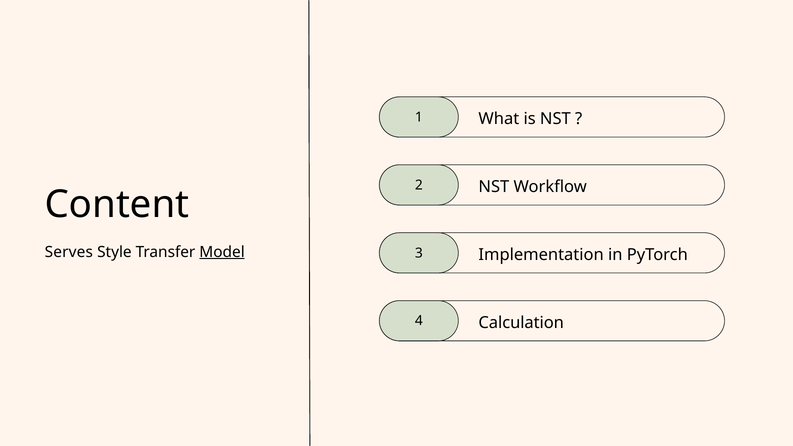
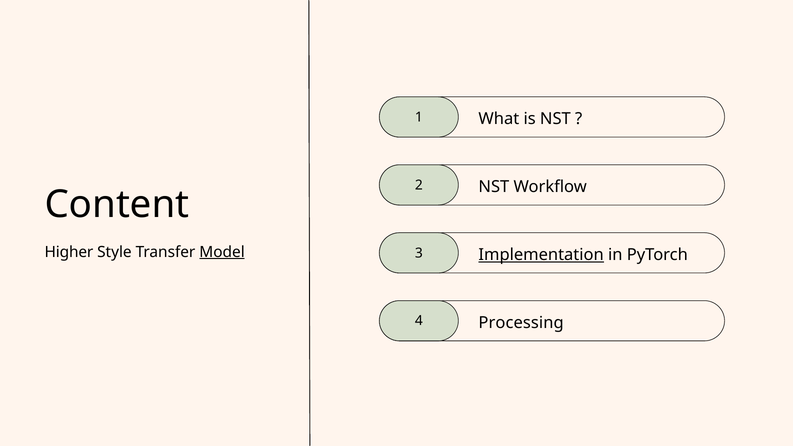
Serves: Serves -> Higher
Implementation underline: none -> present
Calculation: Calculation -> Processing
